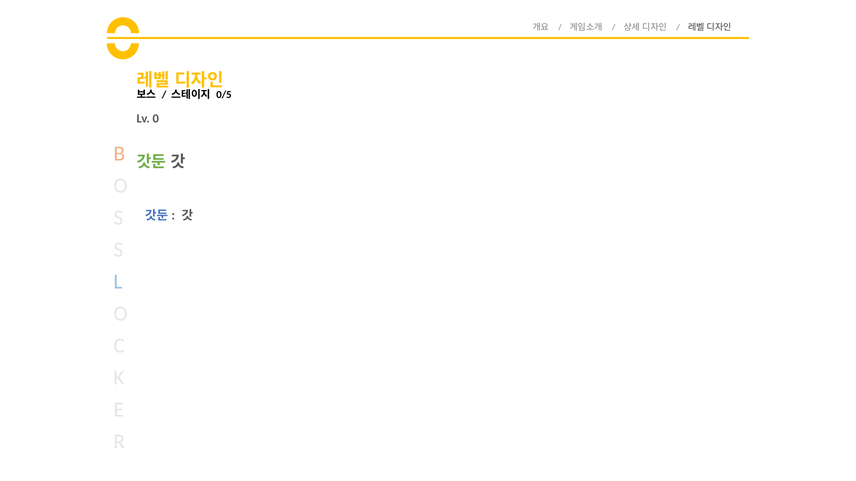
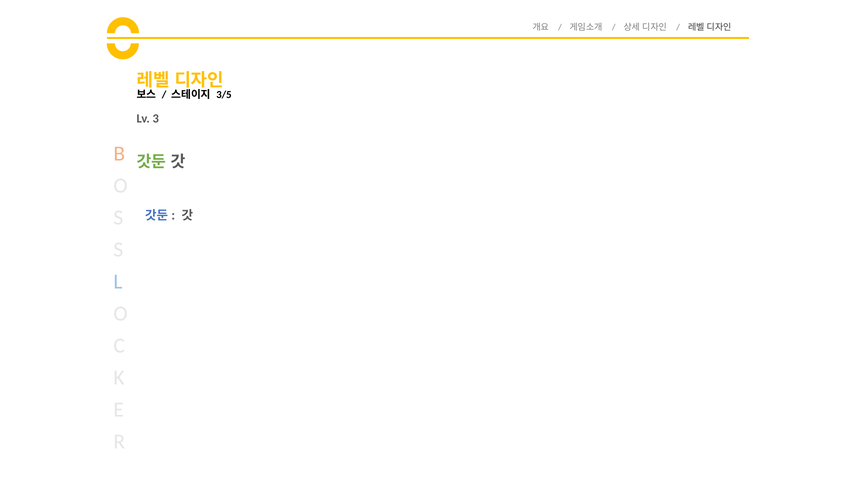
0/5: 0/5 -> 3/5
0: 0 -> 3
